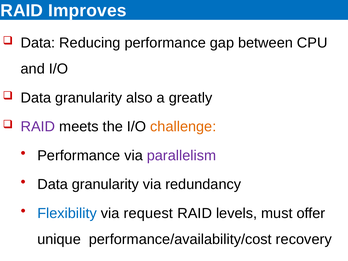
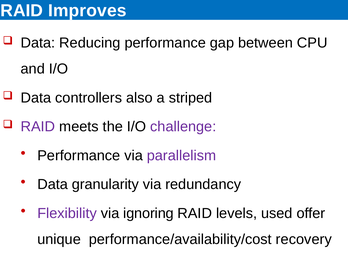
granularity at (89, 98): granularity -> controllers
greatly: greatly -> striped
challenge colour: orange -> purple
Flexibility colour: blue -> purple
request: request -> ignoring
must: must -> used
